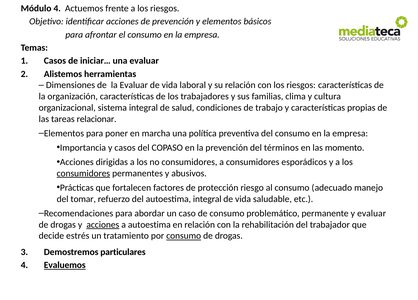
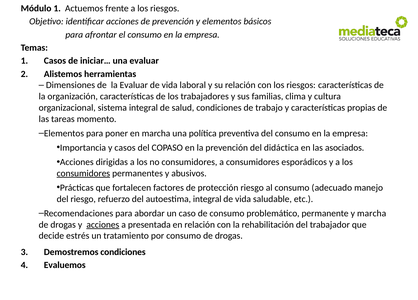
Módulo 4: 4 -> 1
relacionar: relacionar -> momento
términos: términos -> didáctica
momento: momento -> asociados
del tomar: tomar -> riesgo
y evaluar: evaluar -> marcha
a autoestima: autoestima -> presentada
consumo at (184, 236) underline: present -> none
Demostremos particulares: particulares -> condiciones
Evaluemos underline: present -> none
